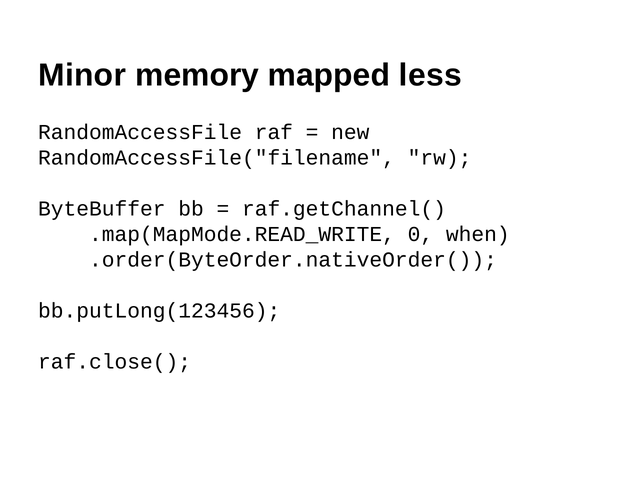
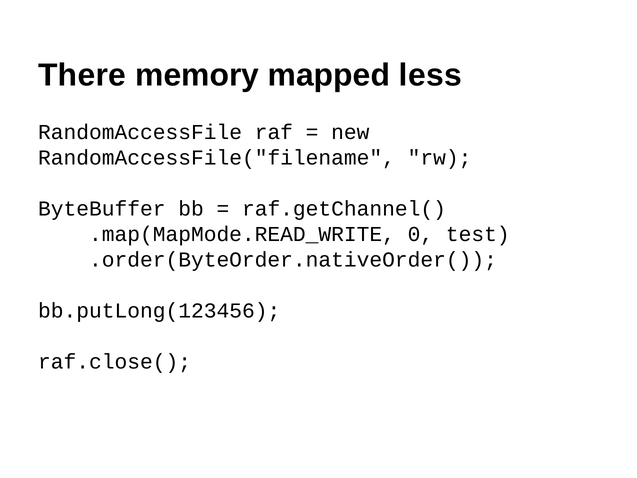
Minor: Minor -> There
when: when -> test
